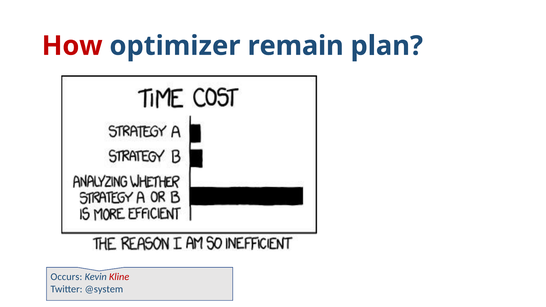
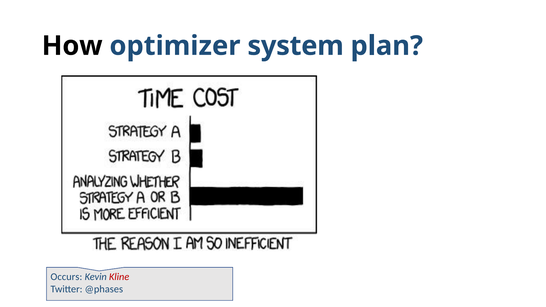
How colour: red -> black
remain: remain -> system
@system: @system -> @phases
